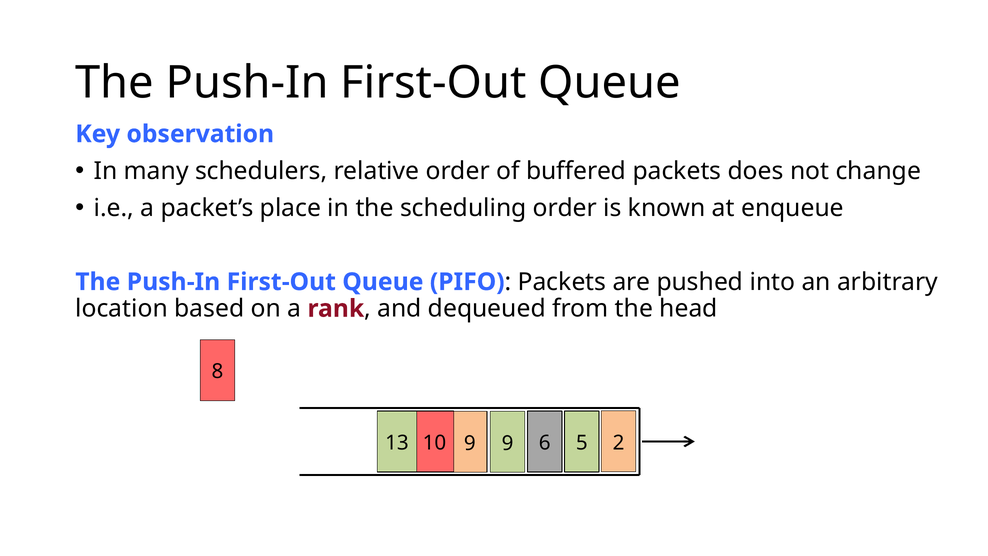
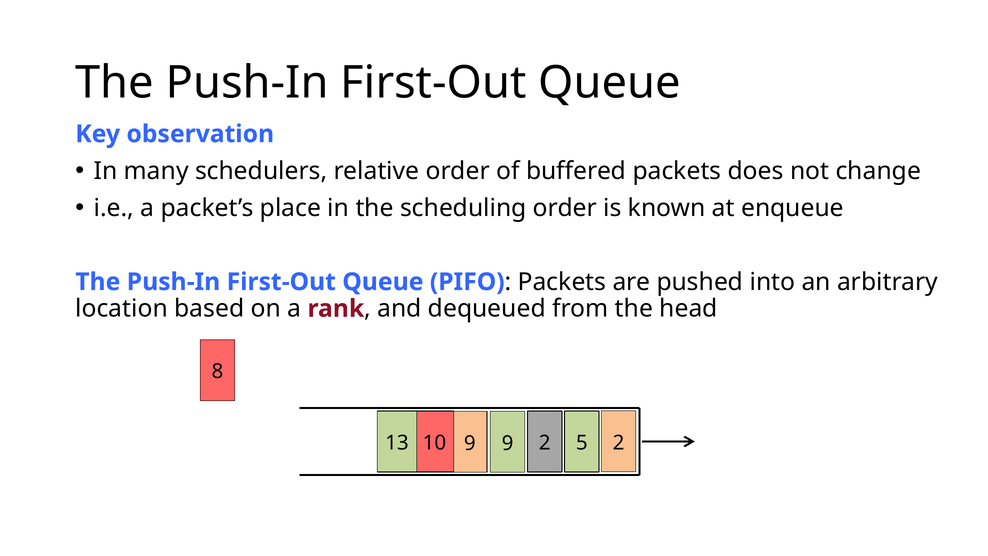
9 6: 6 -> 2
